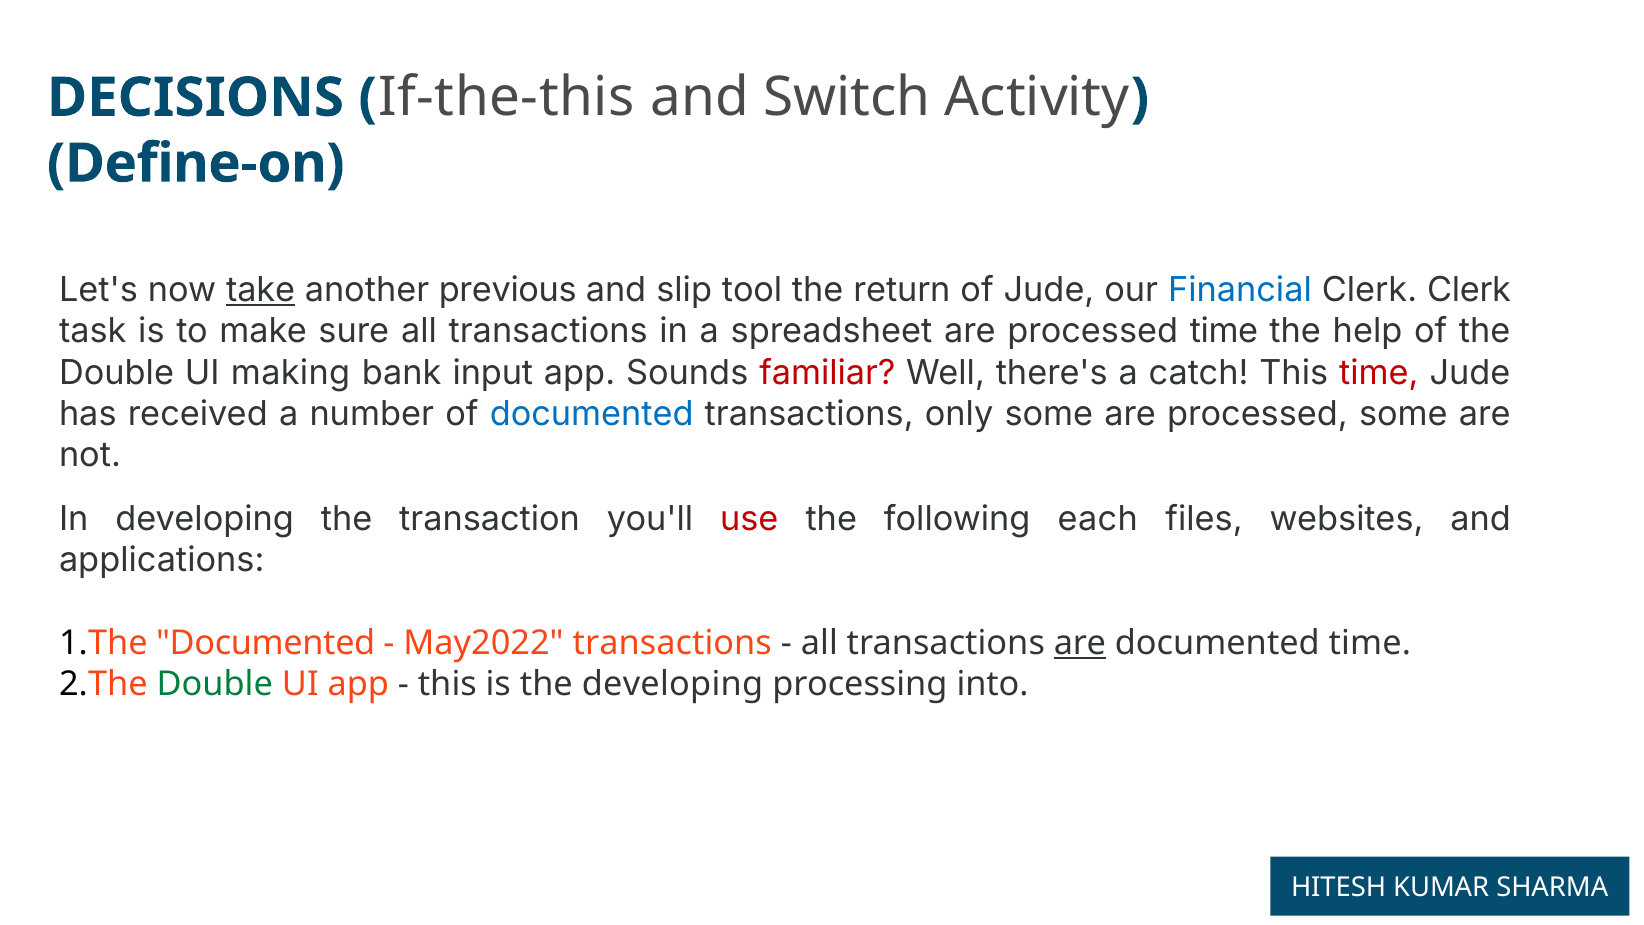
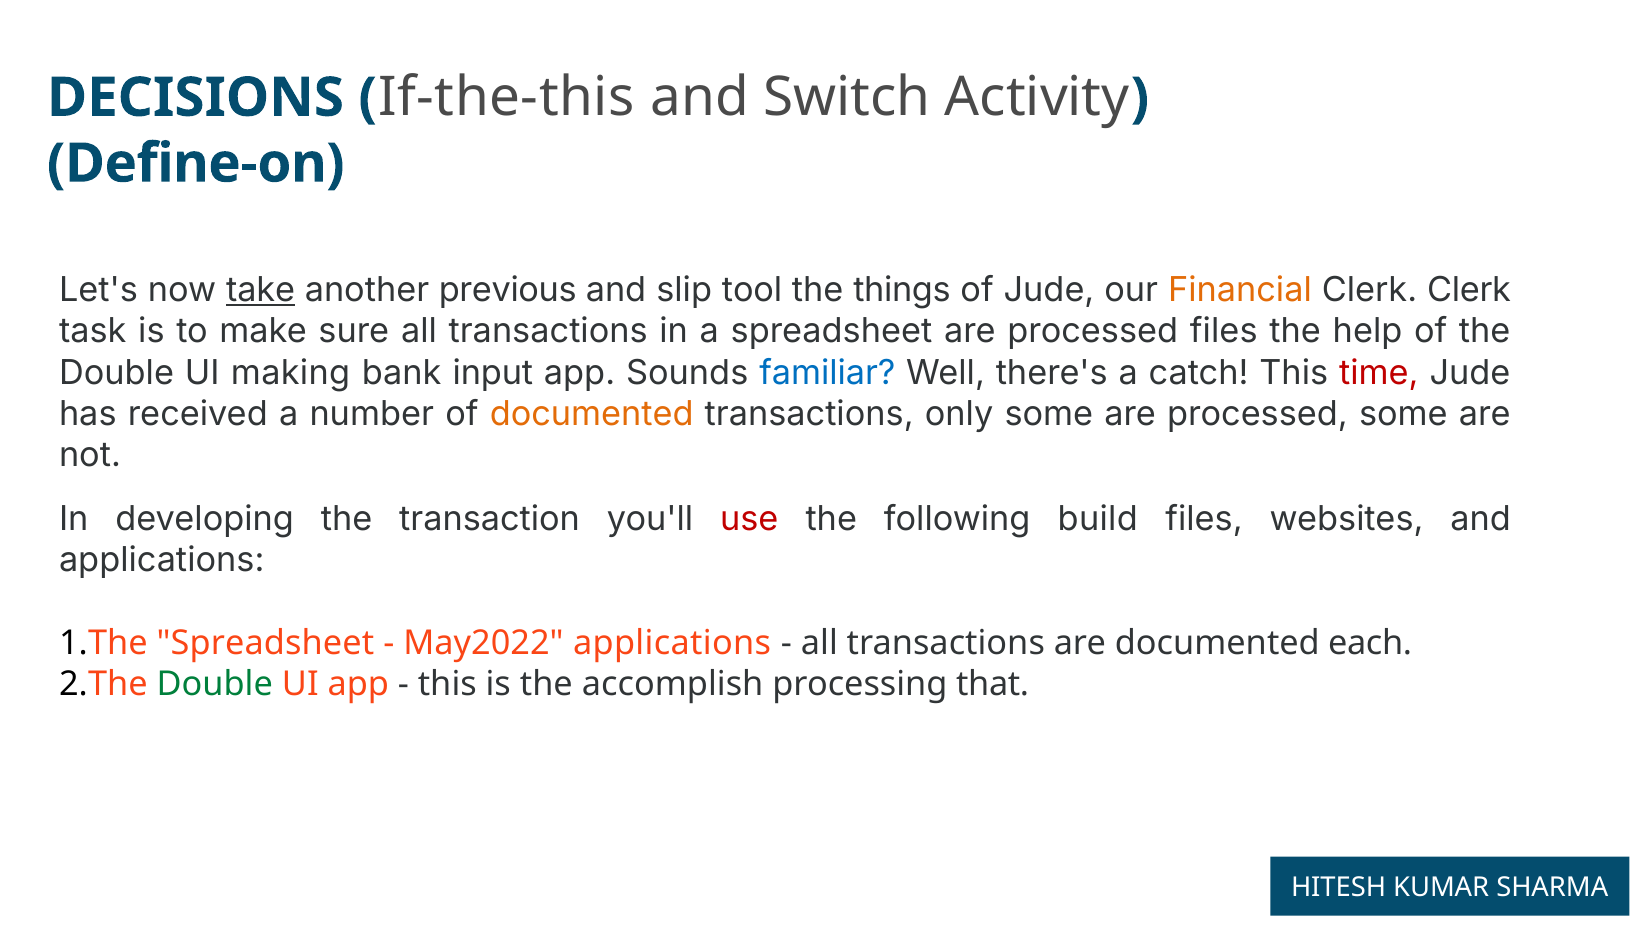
return: return -> things
Financial colour: blue -> orange
processed time: time -> files
familiar colour: red -> blue
documented at (592, 414) colour: blue -> orange
each: each -> build
Documented at (266, 643): Documented -> Spreadsheet
May2022 transactions: transactions -> applications
are at (1080, 643) underline: present -> none
documented time: time -> each
the developing: developing -> accomplish
into: into -> that
